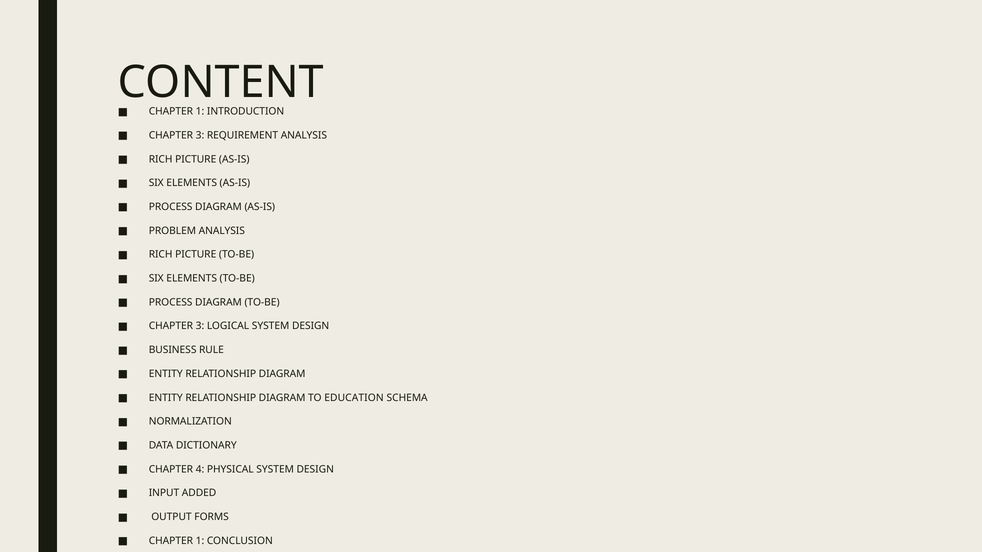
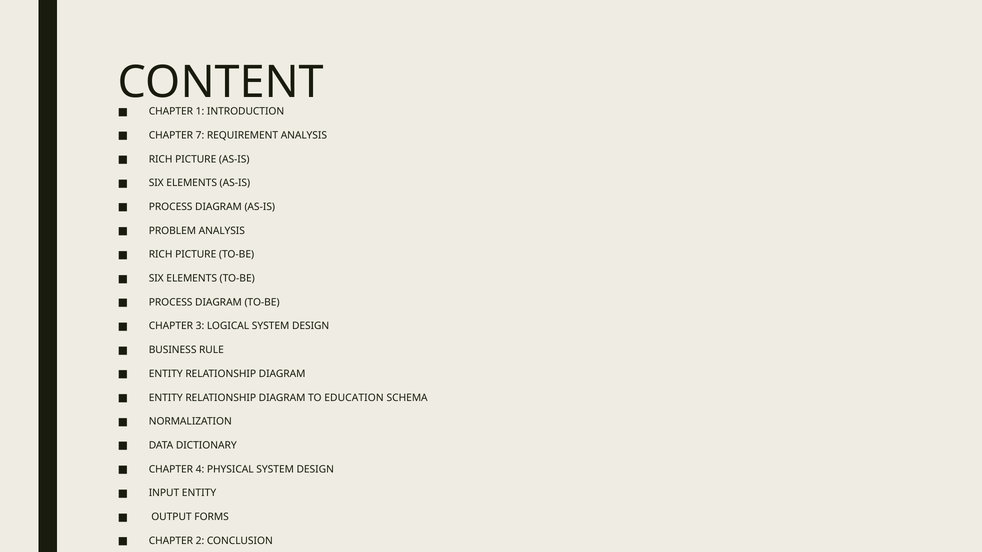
3 at (200, 135): 3 -> 7
INPUT ADDED: ADDED -> ENTITY
1 at (200, 541): 1 -> 2
